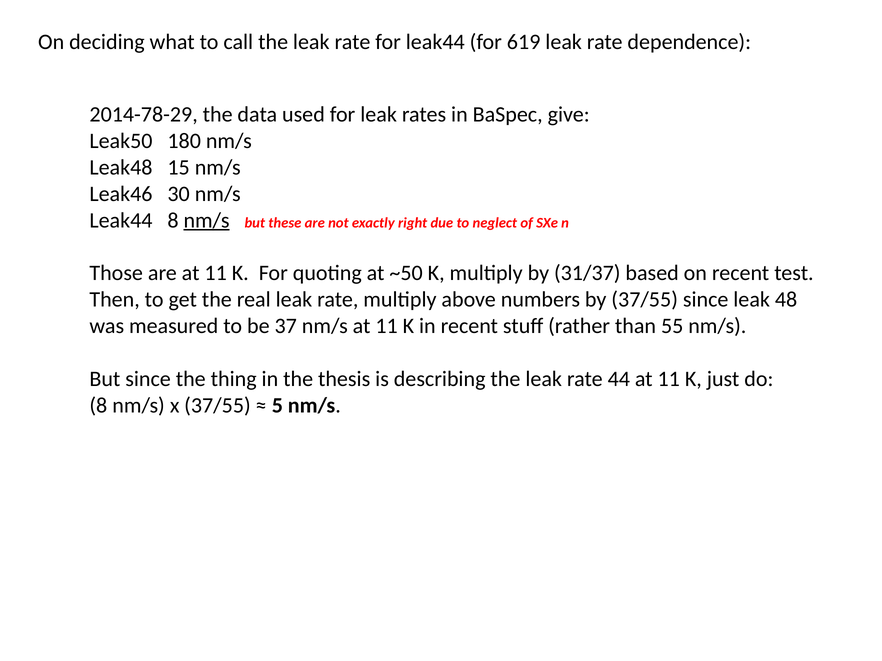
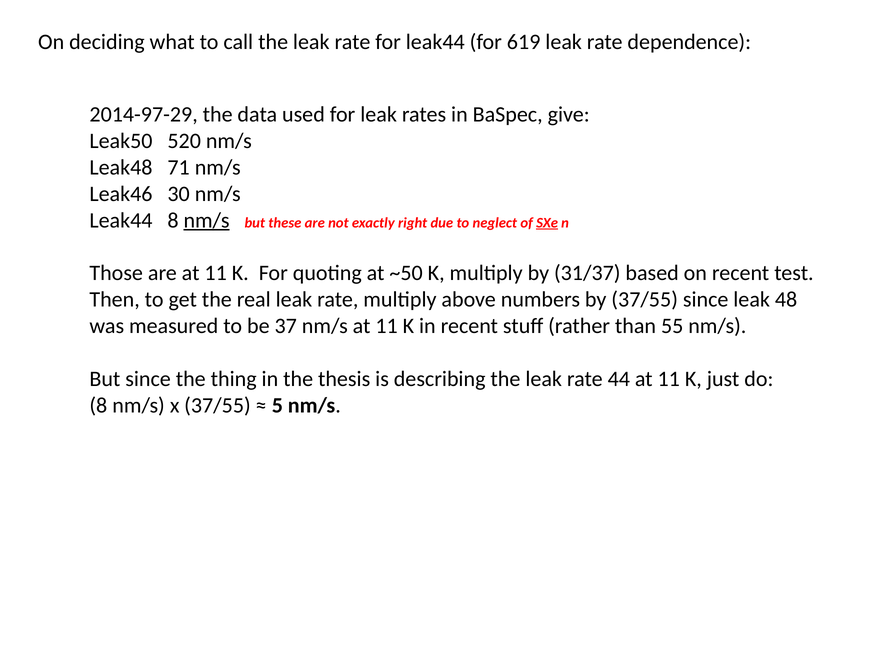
2014-78-29: 2014-78-29 -> 2014-97-29
180: 180 -> 520
15: 15 -> 71
SXe underline: none -> present
